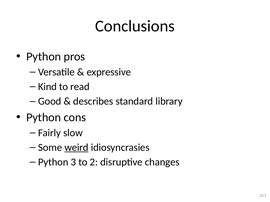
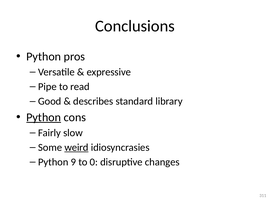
Kind: Kind -> Pipe
Python at (44, 118) underline: none -> present
3: 3 -> 9
2: 2 -> 0
